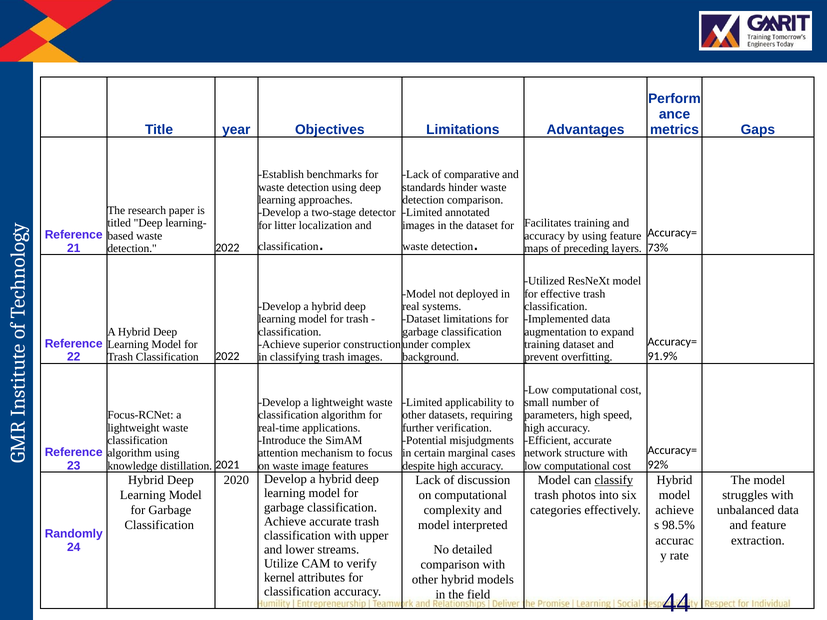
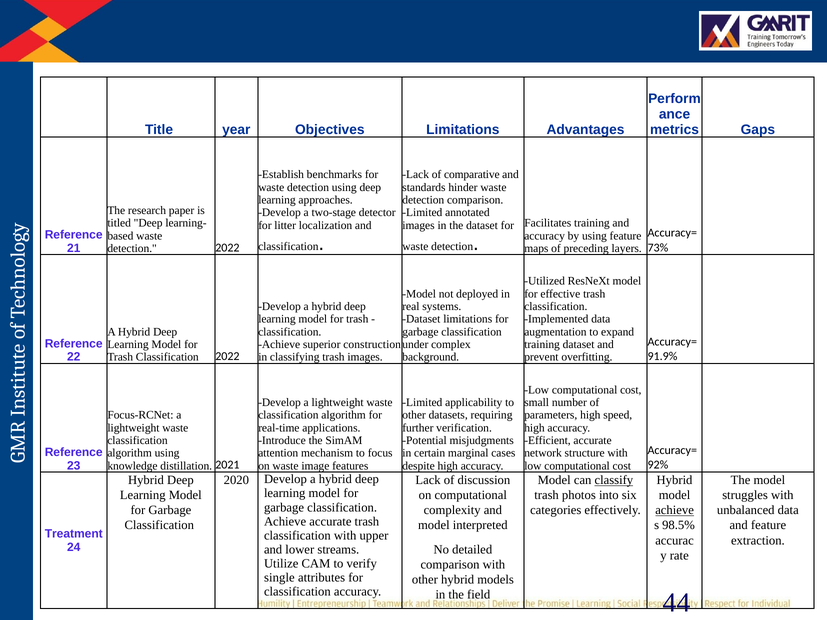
achieve at (675, 510) underline: none -> present
Randomly: Randomly -> Treatment
kernel: kernel -> single
